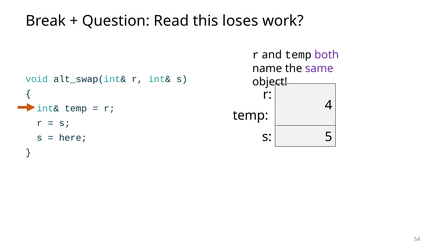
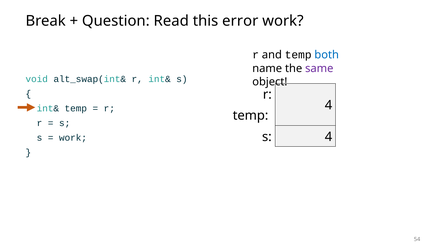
loses: loses -> error
both colour: purple -> blue
s 5: 5 -> 4
here at (73, 138): here -> work
